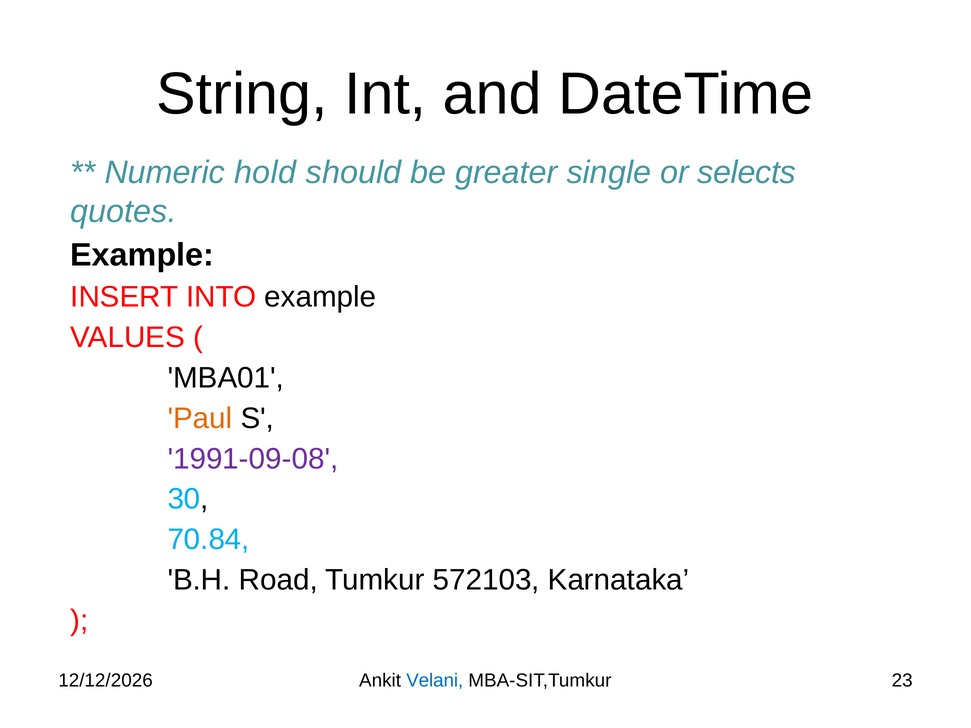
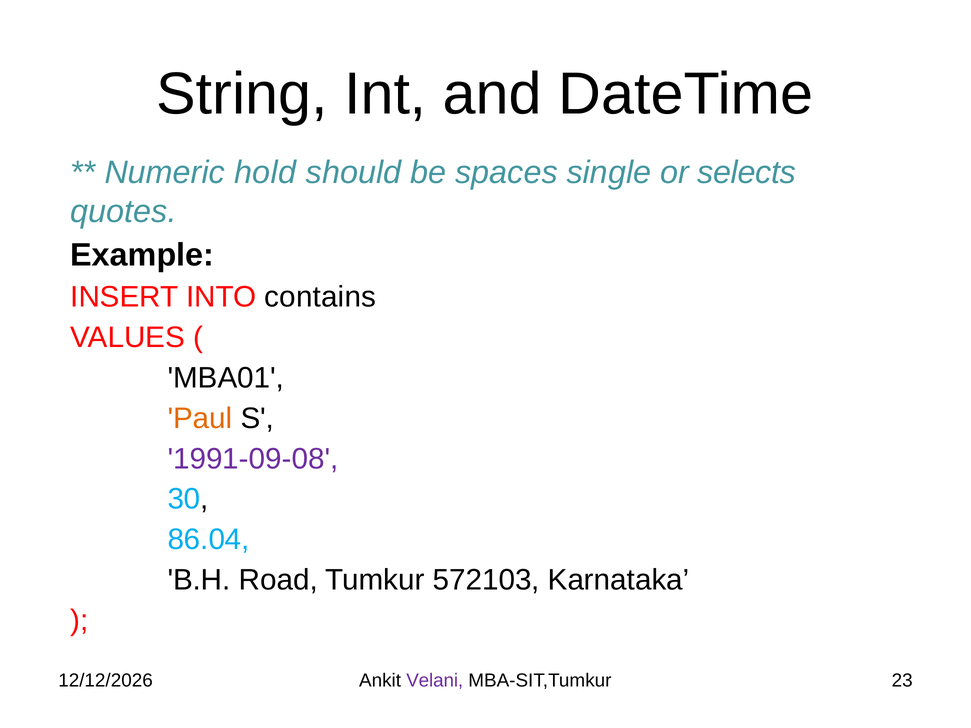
greater: greater -> spaces
INTO example: example -> contains
70.84: 70.84 -> 86.04
Velani colour: blue -> purple
